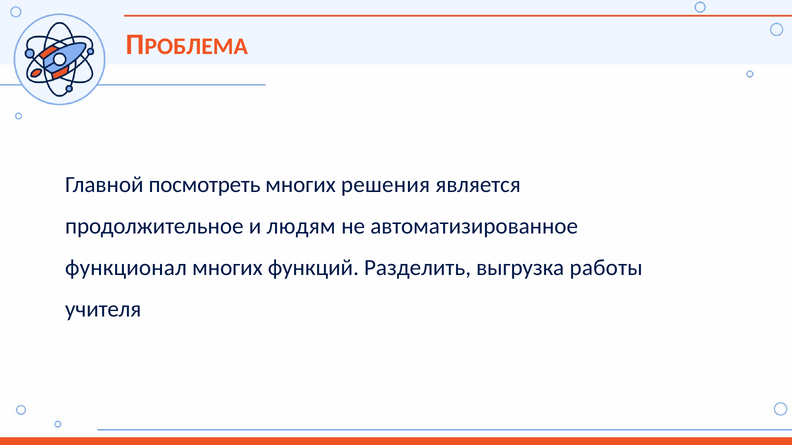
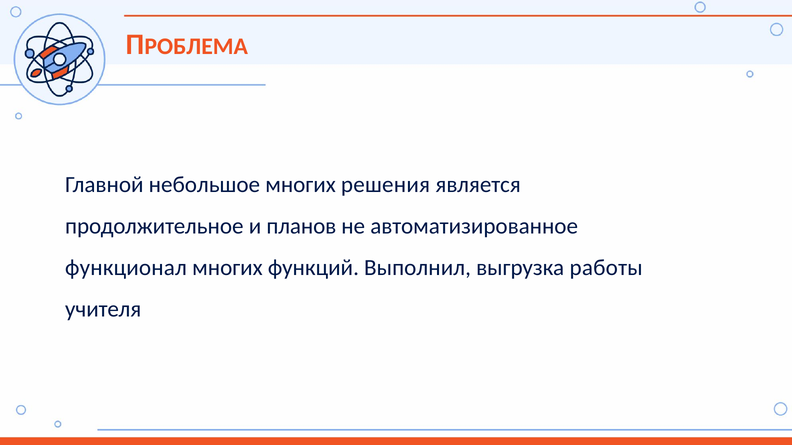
посмотреть: посмотреть -> небольшое
людям: людям -> планов
Разделить: Разделить -> Выполнил
